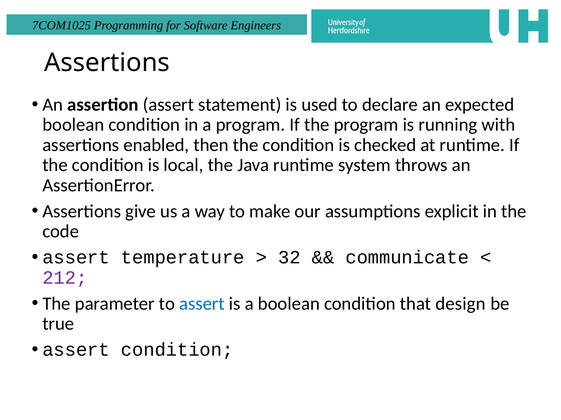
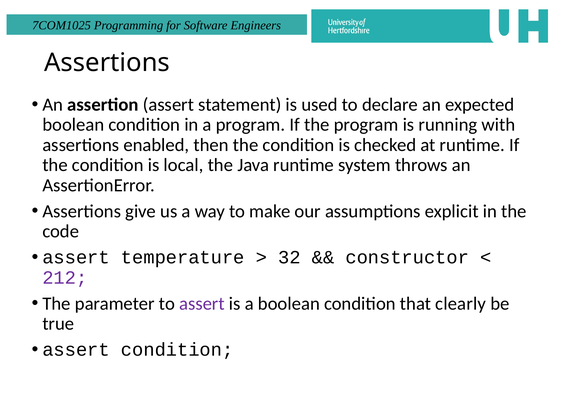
communicate: communicate -> constructor
assert at (202, 304) colour: blue -> purple
design: design -> clearly
